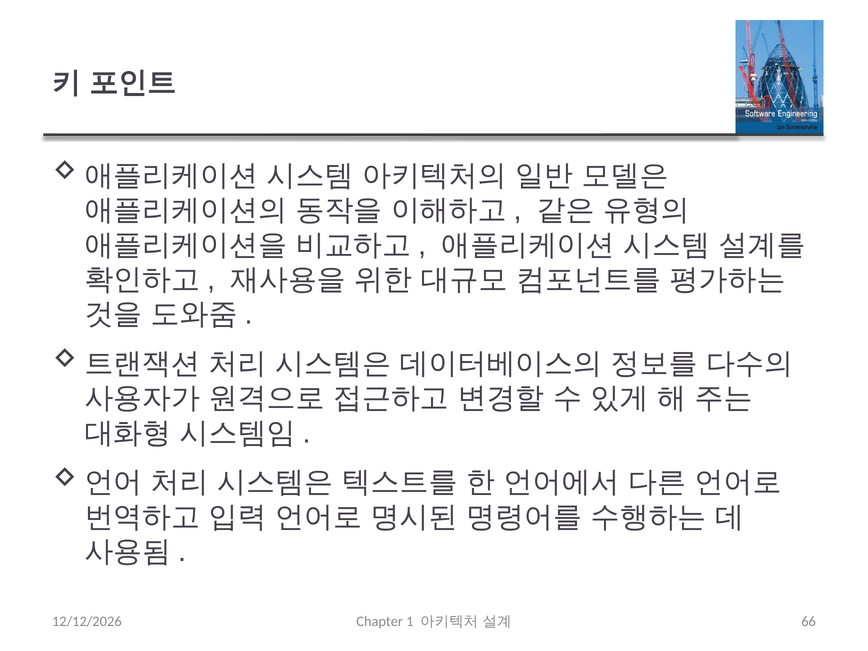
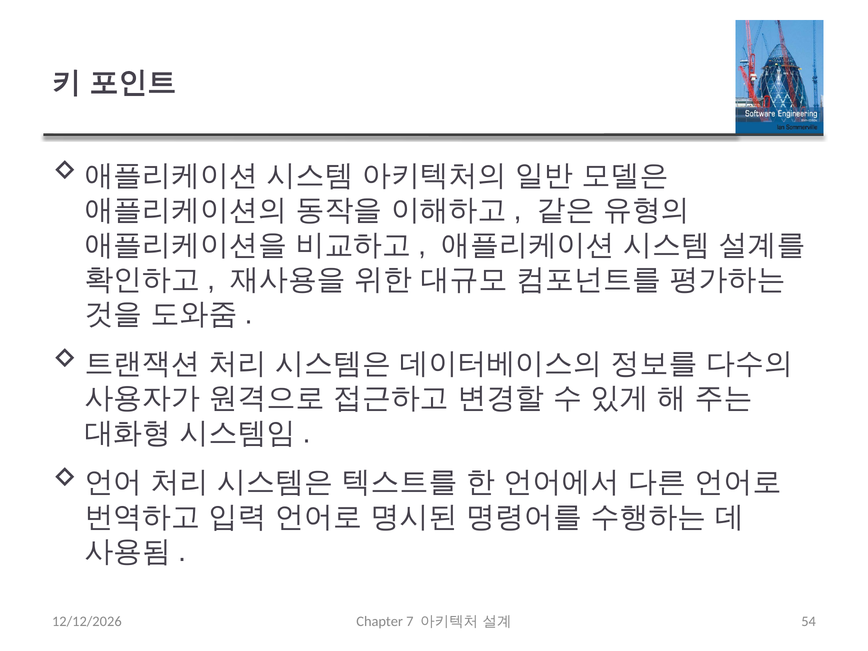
66: 66 -> 54
1: 1 -> 7
